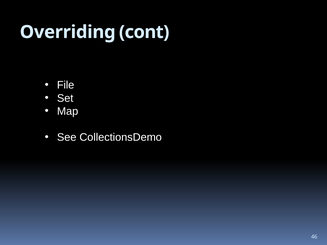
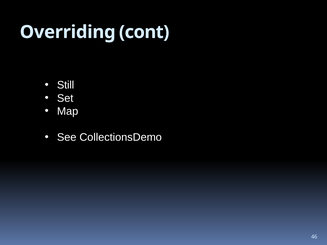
File: File -> Still
